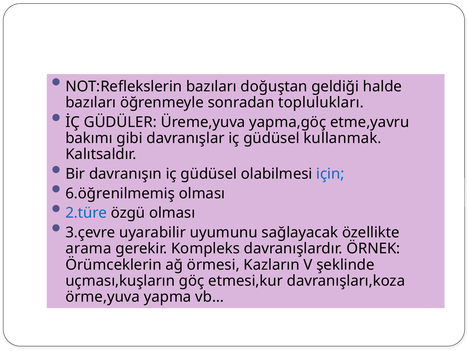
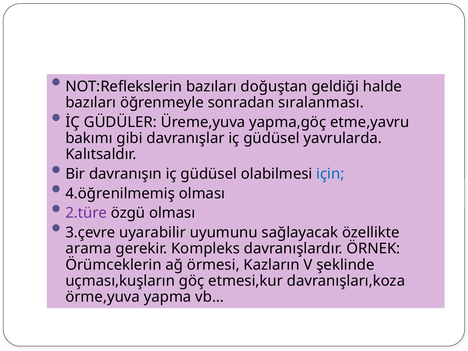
toplulukları: toplulukları -> sıralanması
kullanmak: kullanmak -> yavrularda
6.öğrenilmemiş: 6.öğrenilmemiş -> 4.öğrenilmemiş
2.türe colour: blue -> purple
